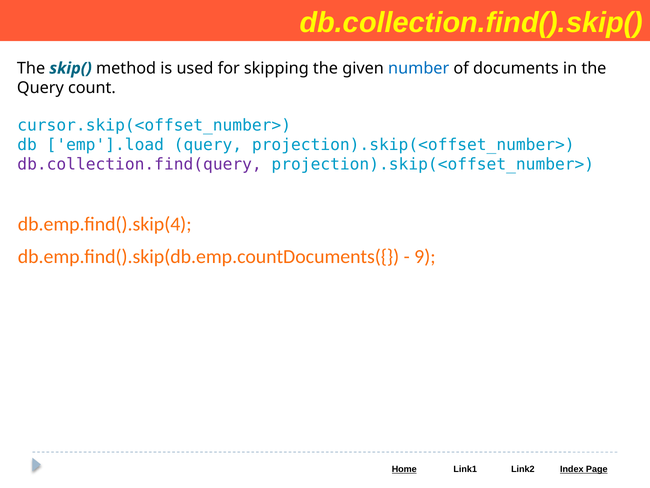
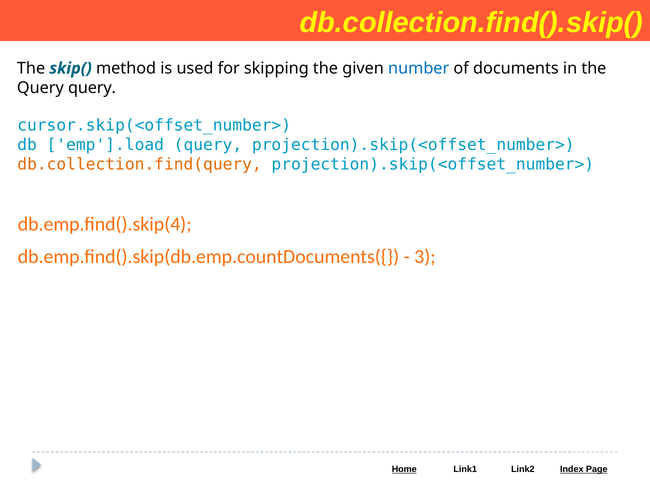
Query count: count -> query
db.collection.find(query colour: purple -> orange
9: 9 -> 3
